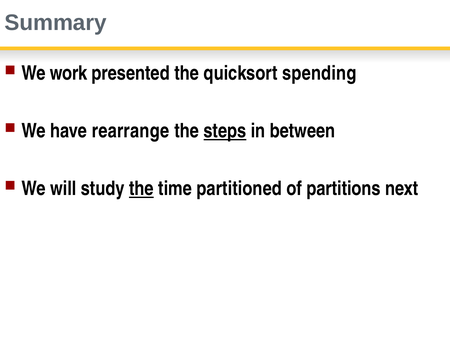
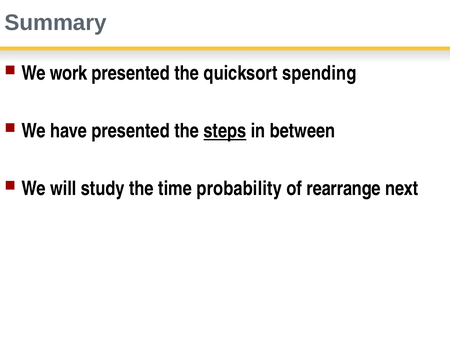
have rearrange: rearrange -> presented
the at (141, 188) underline: present -> none
partitioned: partitioned -> probability
partitions: partitions -> rearrange
